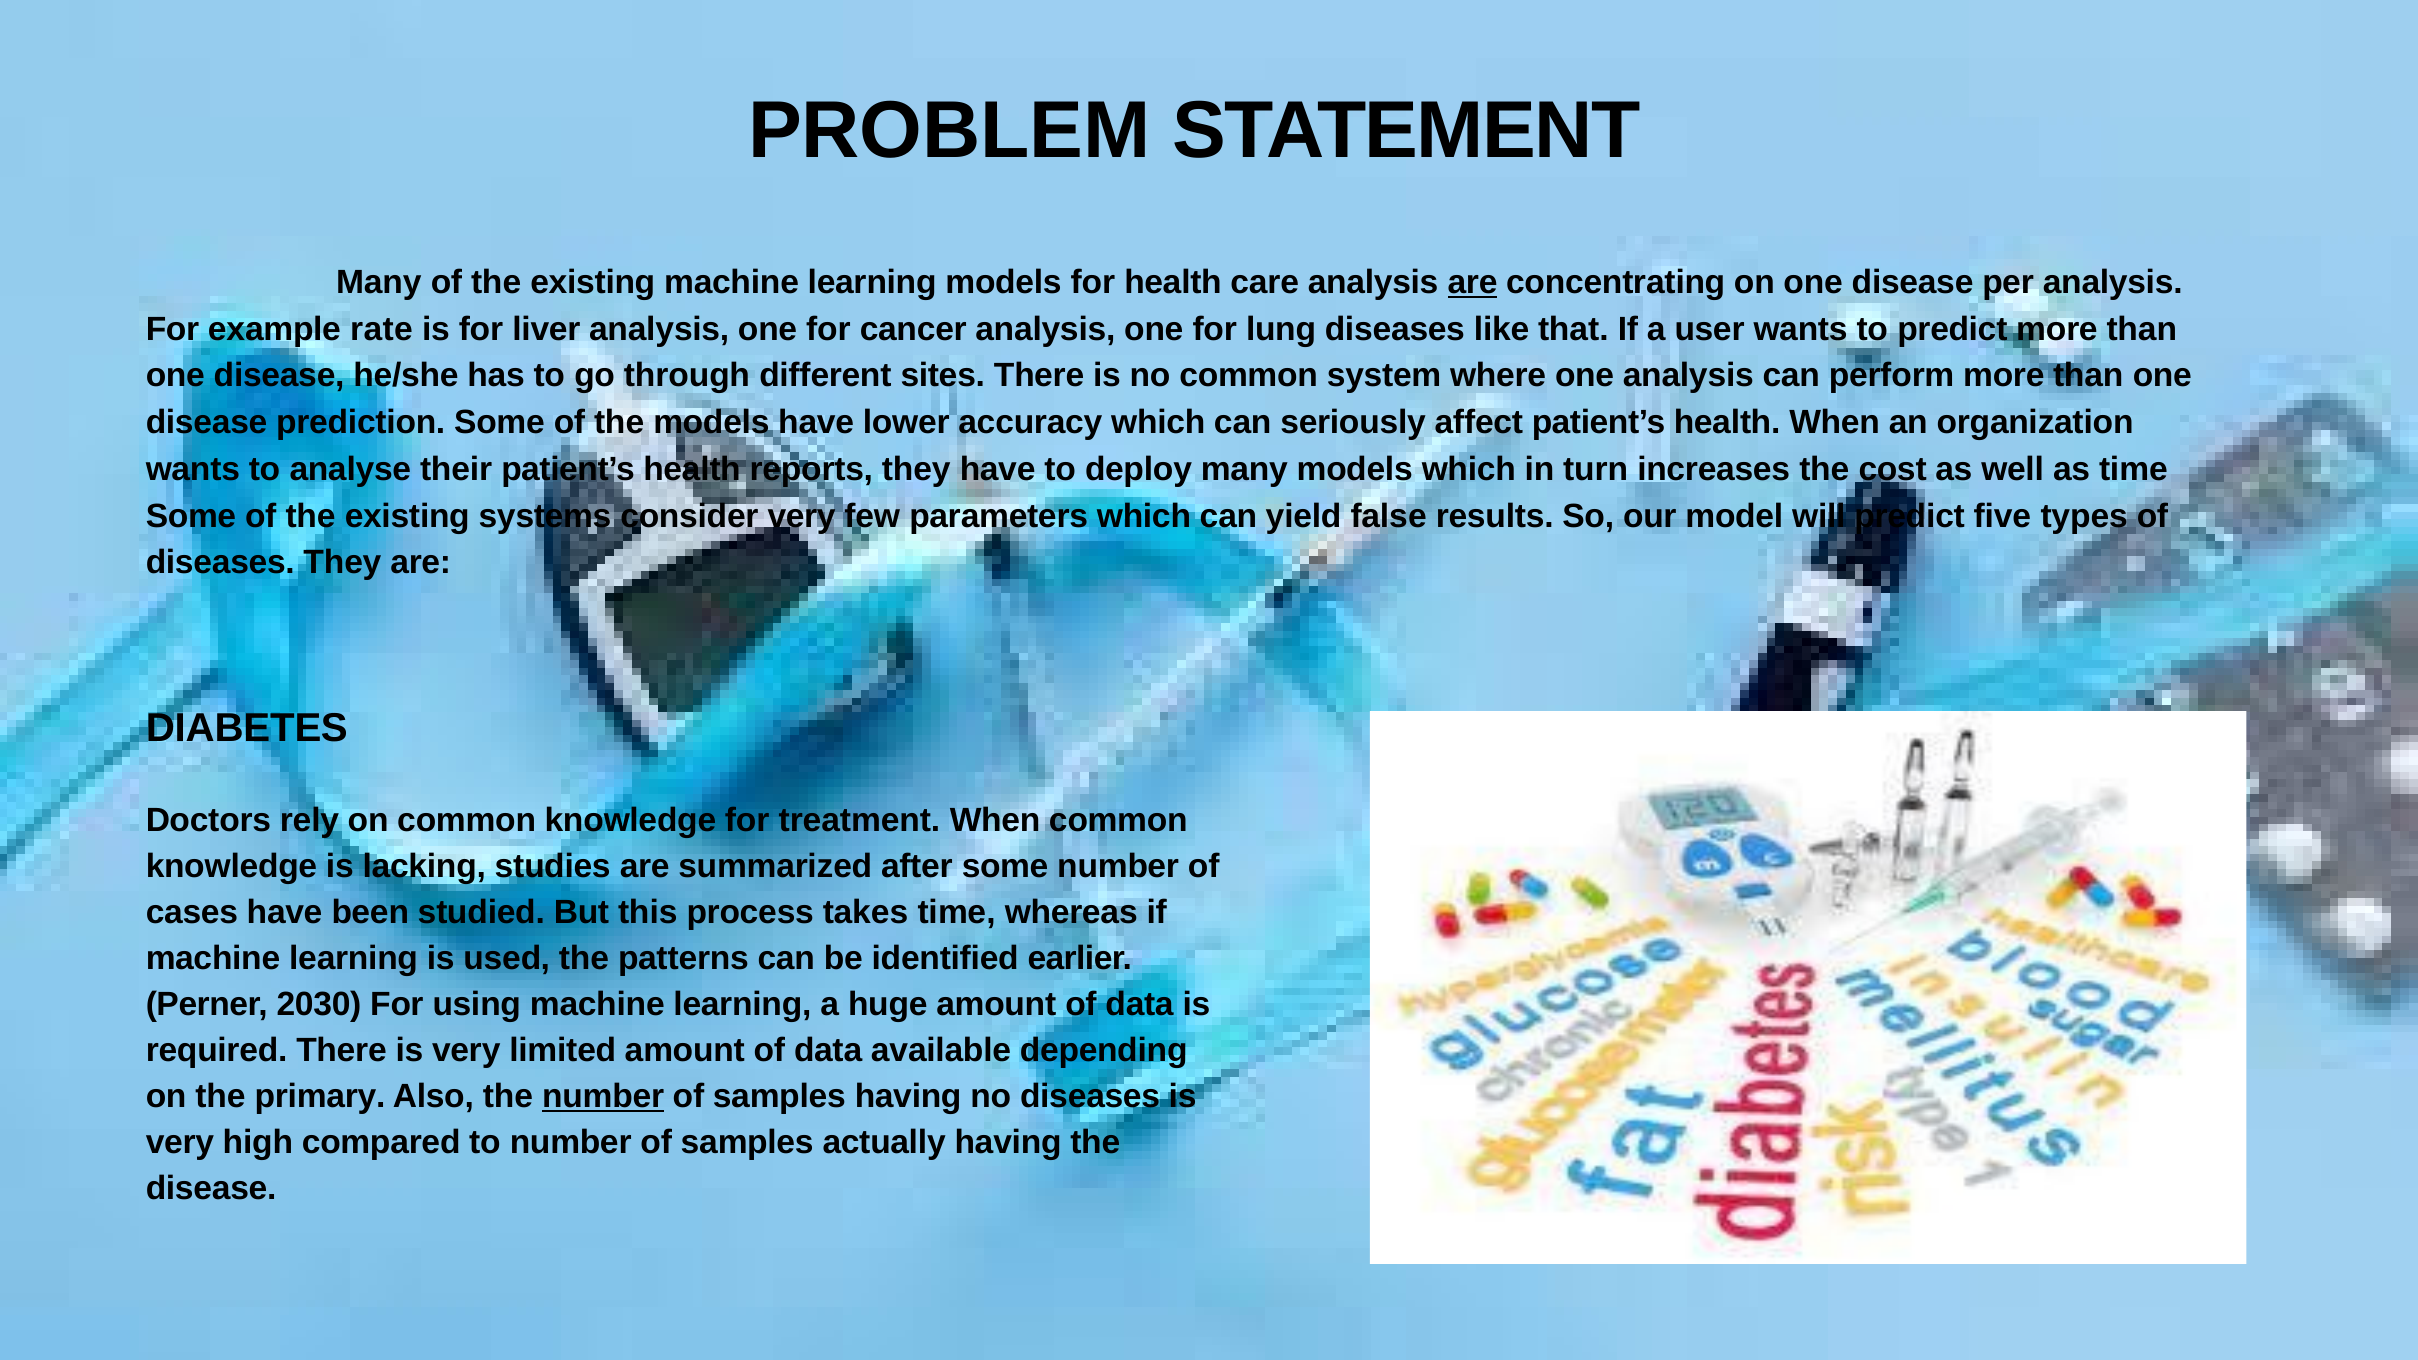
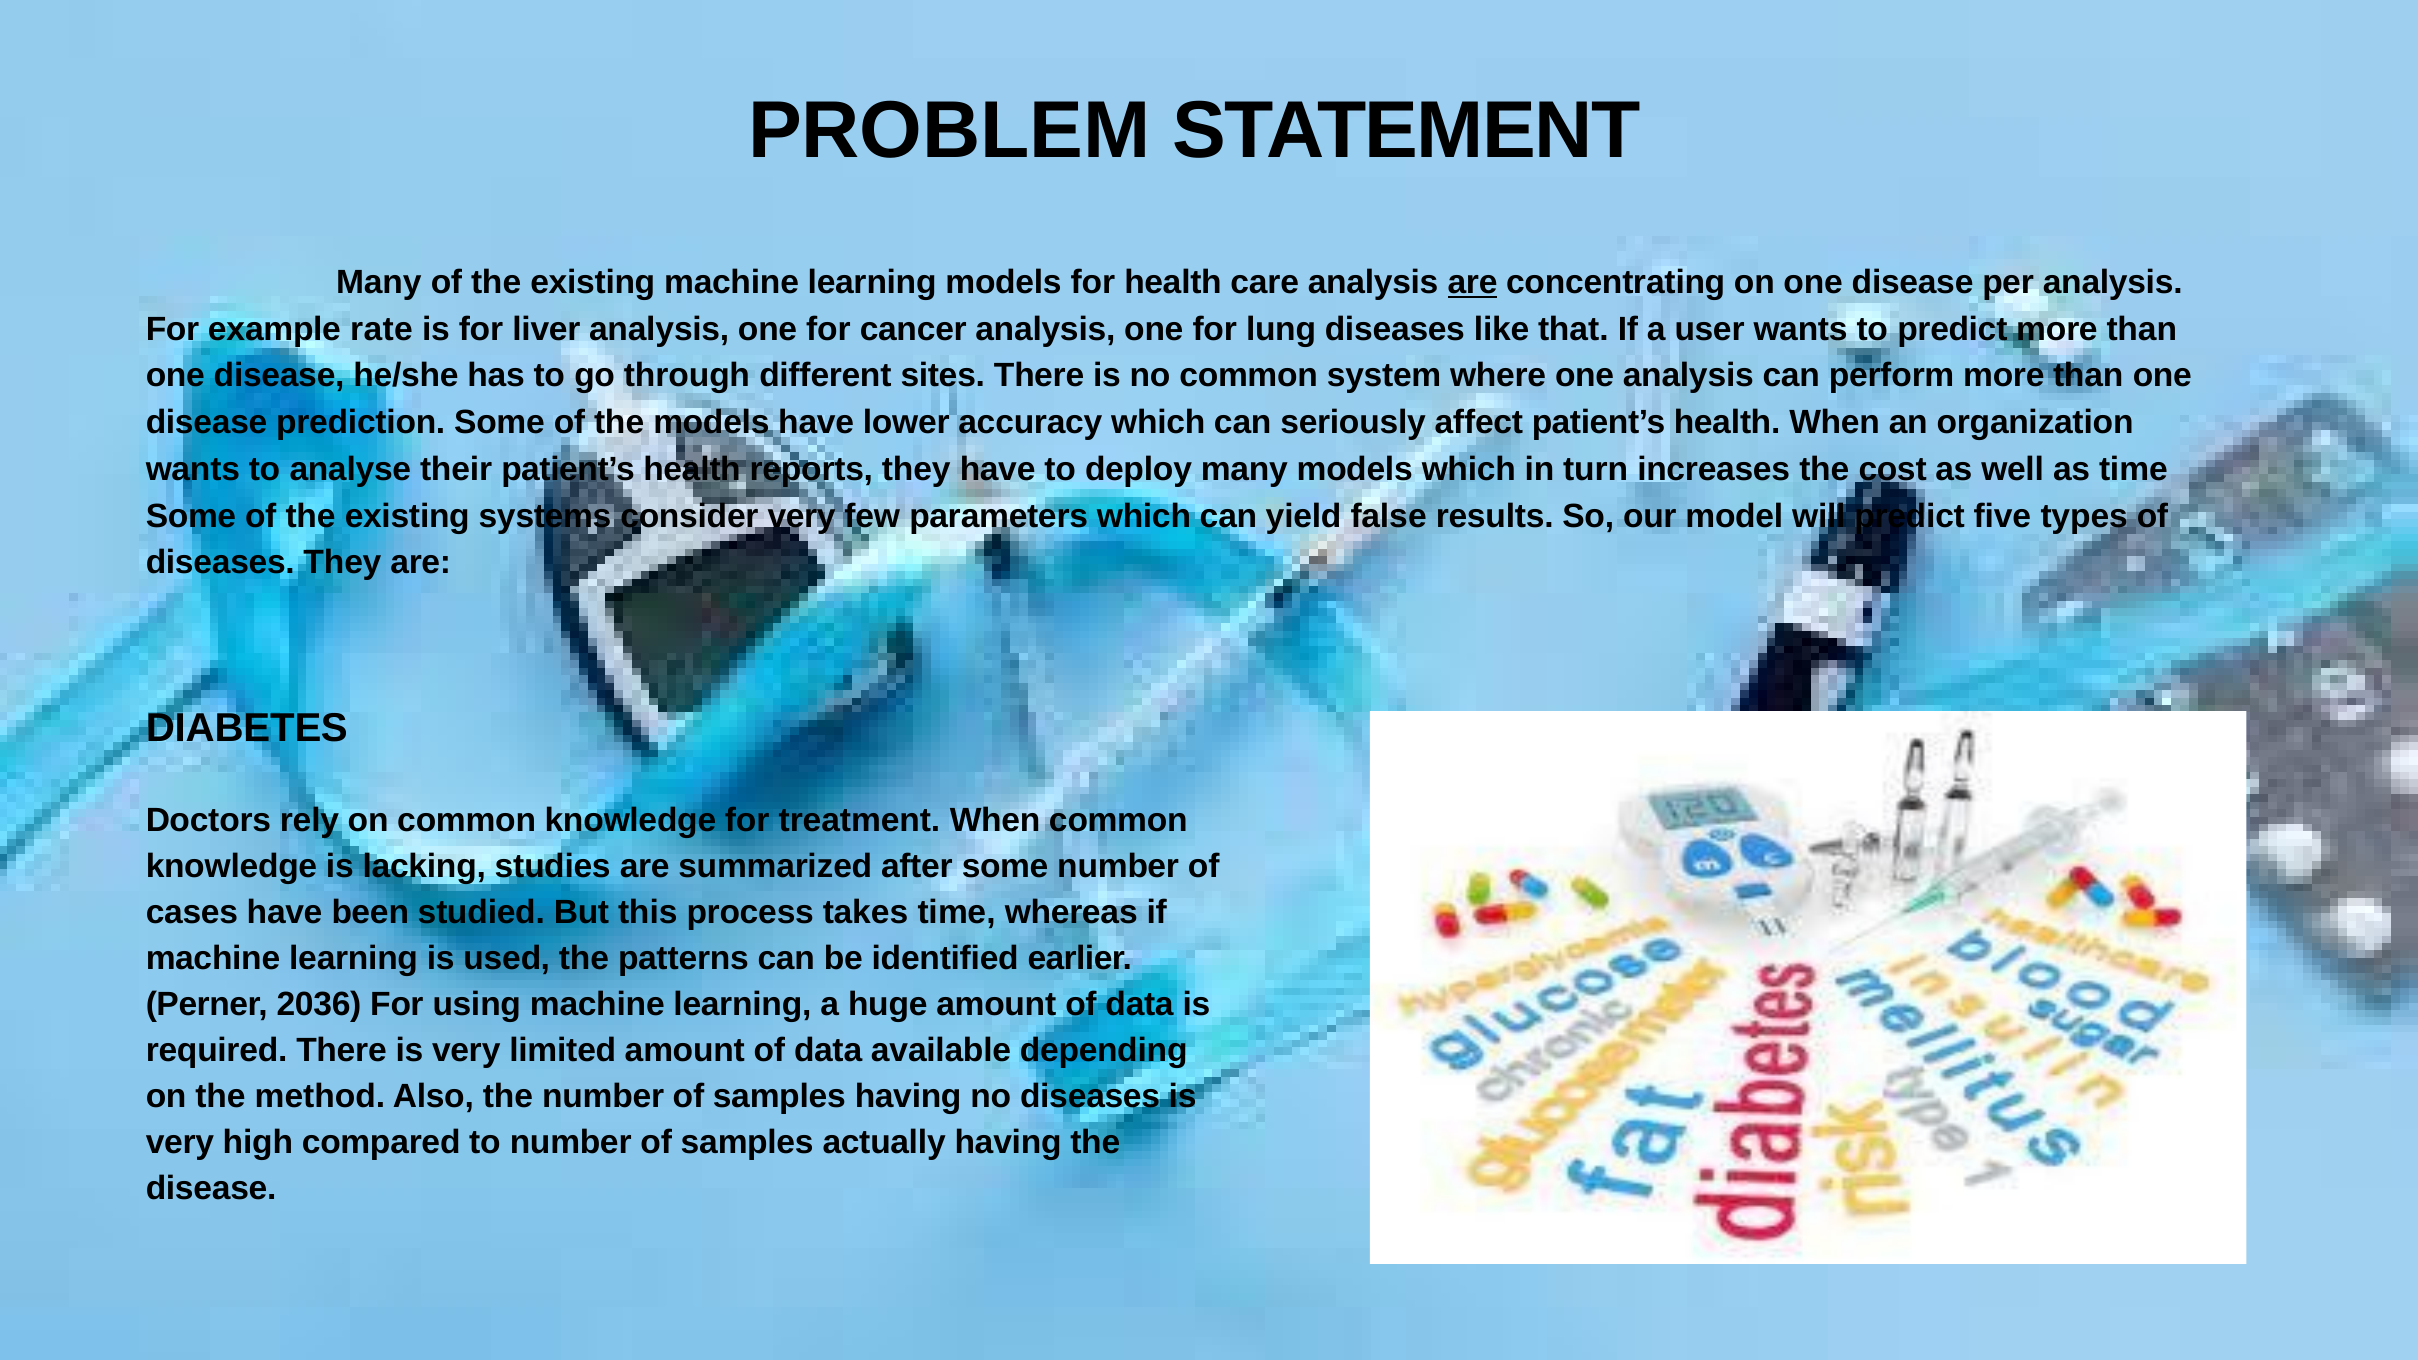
2030: 2030 -> 2036
primary: primary -> method
number at (603, 1097) underline: present -> none
